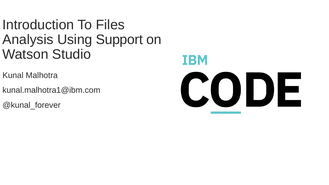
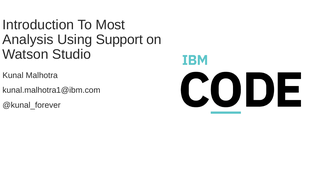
Files: Files -> Most
